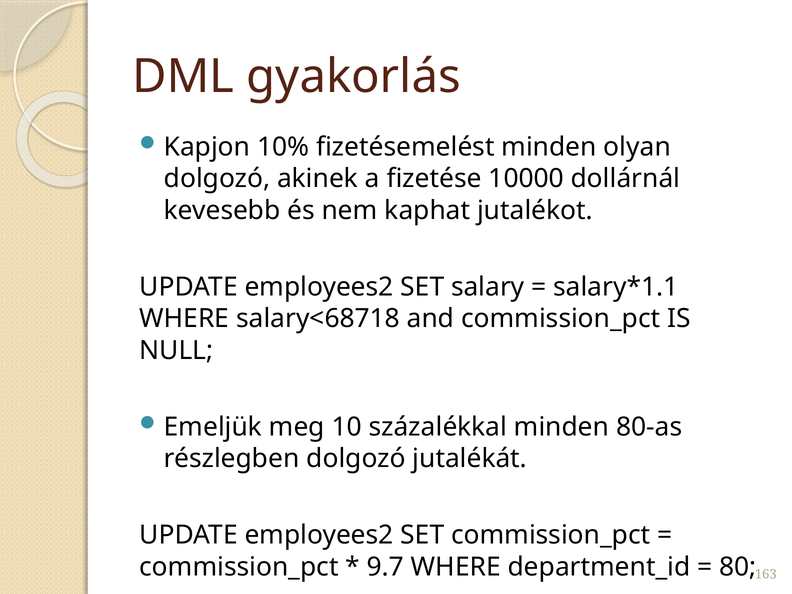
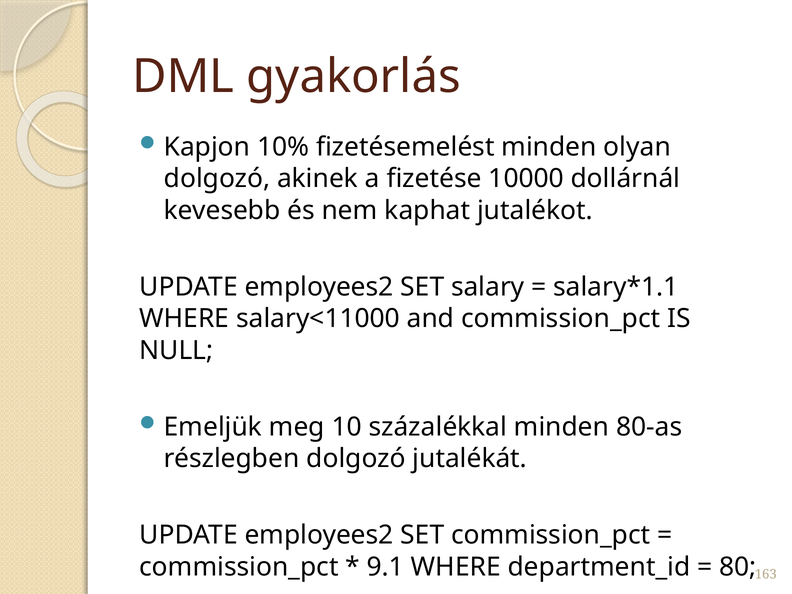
salary<68718: salary<68718 -> salary<11000
9.7: 9.7 -> 9.1
